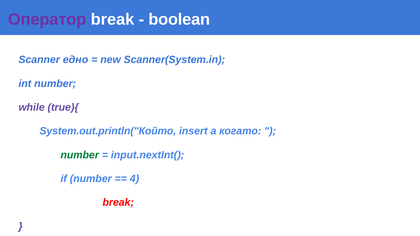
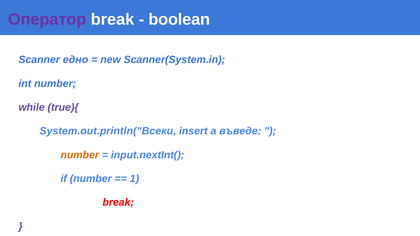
System.out.println("Който: System.out.println("Който -> System.out.println("Всеки
когато: когато -> въведе
number at (80, 155) colour: green -> orange
4: 4 -> 1
